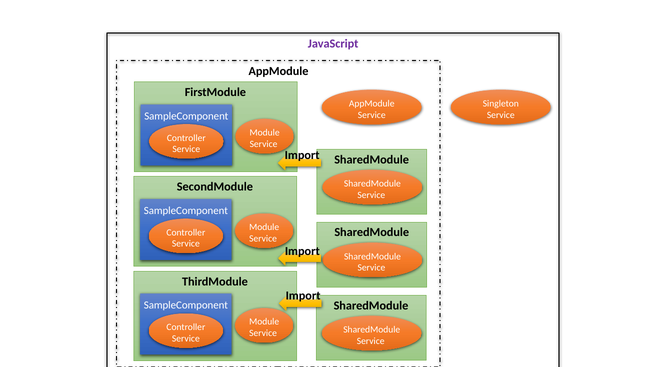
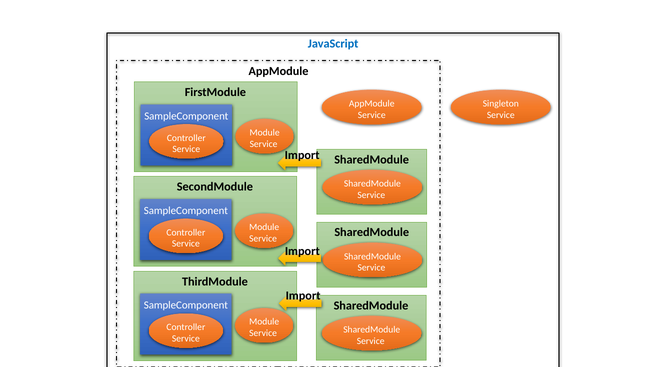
JavaScript colour: purple -> blue
